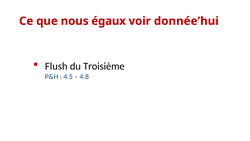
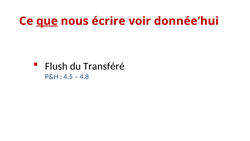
que underline: none -> present
égaux: égaux -> écrire
Troisième: Troisième -> Transféré
